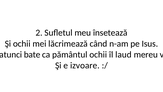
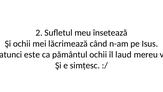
bate: bate -> este
izvoare: izvoare -> simțesc
